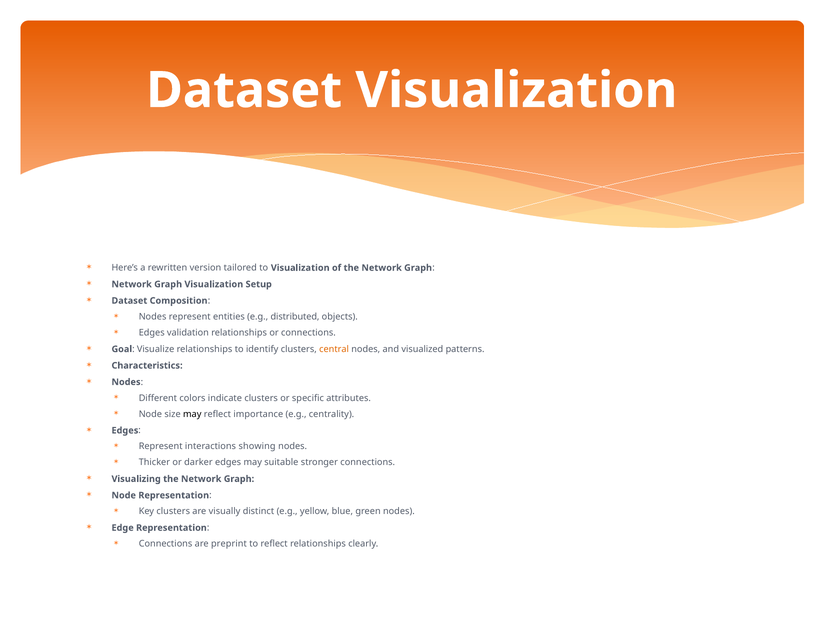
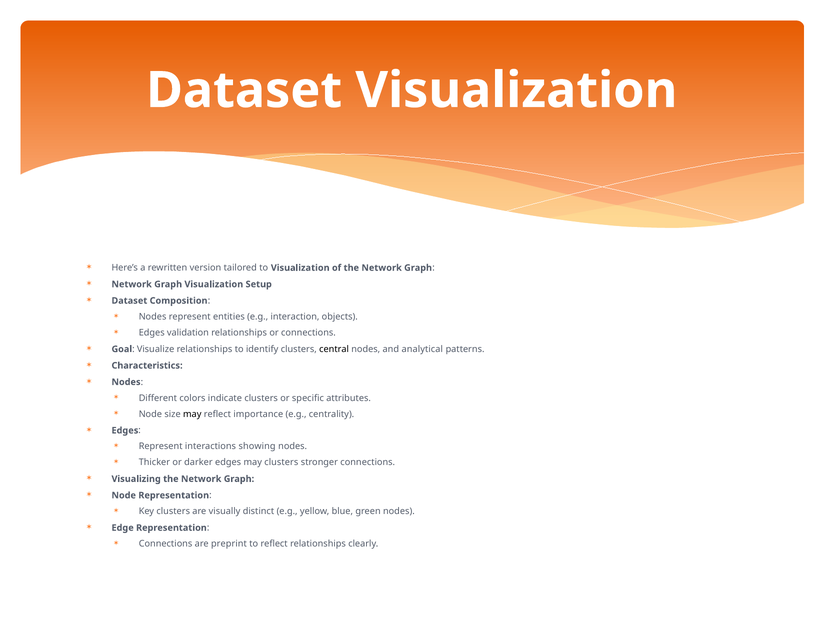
distributed: distributed -> interaction
central colour: orange -> black
visualized: visualized -> analytical
may suitable: suitable -> clusters
